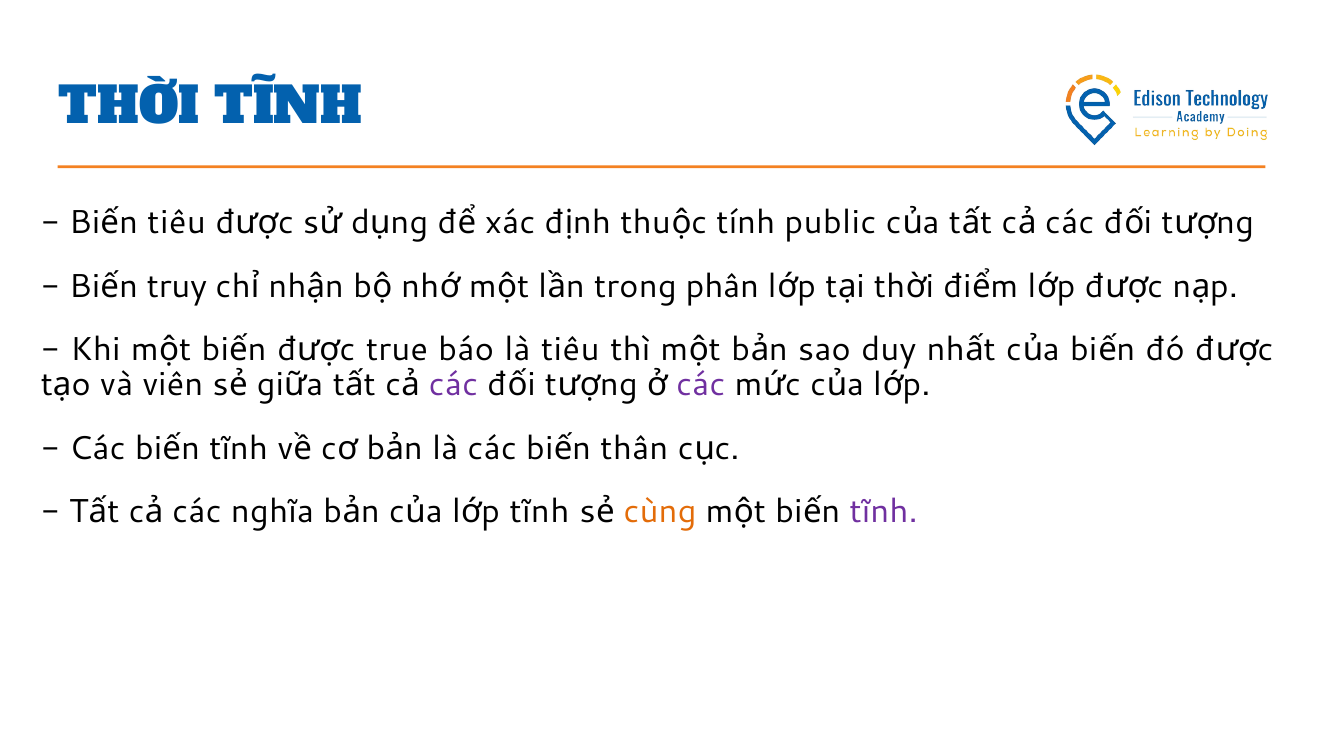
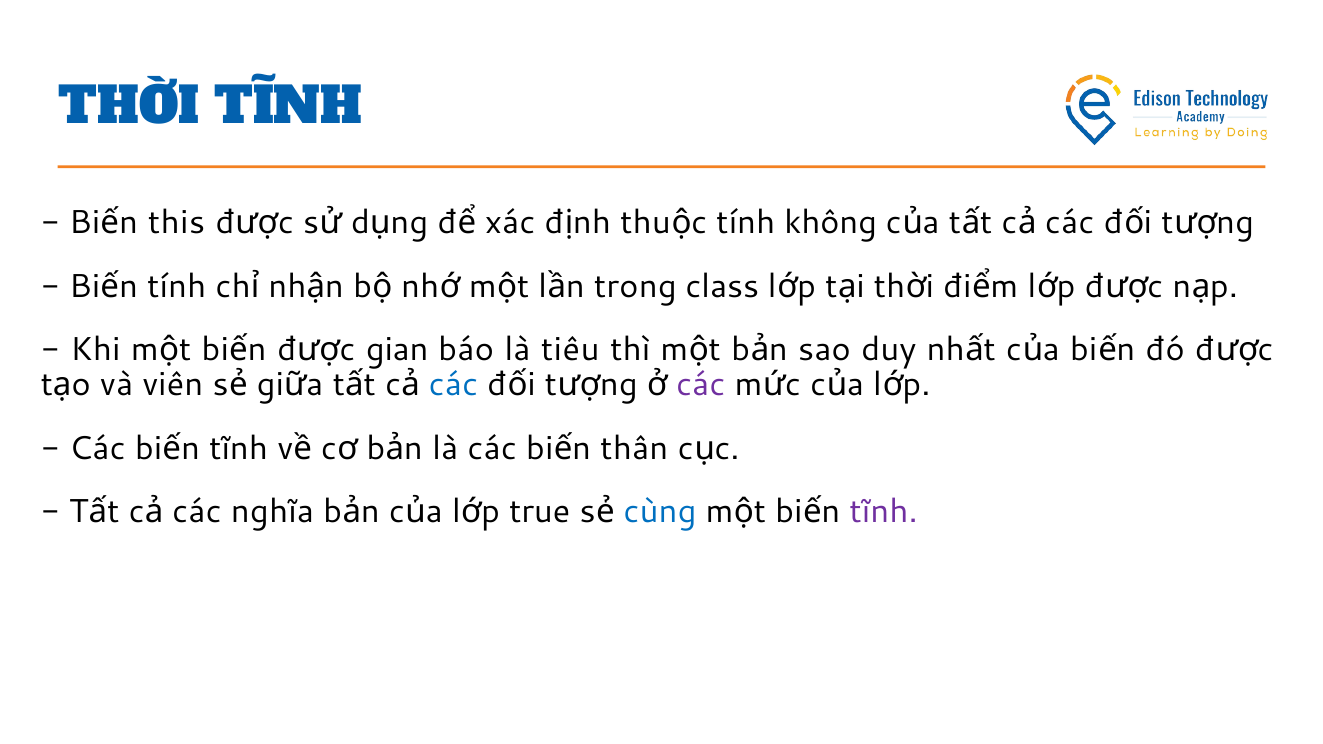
tiêu at (177, 222): tiêu -> this
public: public -> không
truy at (177, 286): truy -> tính
phân: phân -> class
true: true -> gian
các at (453, 384) colour: purple -> blue
tĩnh at (539, 512): tĩnh -> true
cùng colour: orange -> blue
